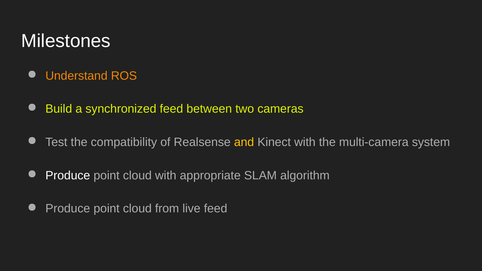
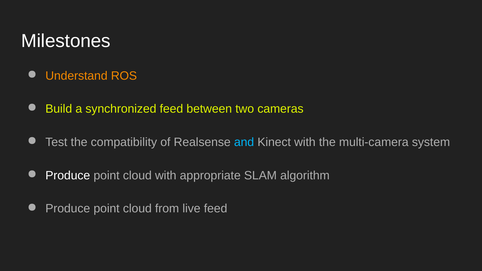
and colour: yellow -> light blue
